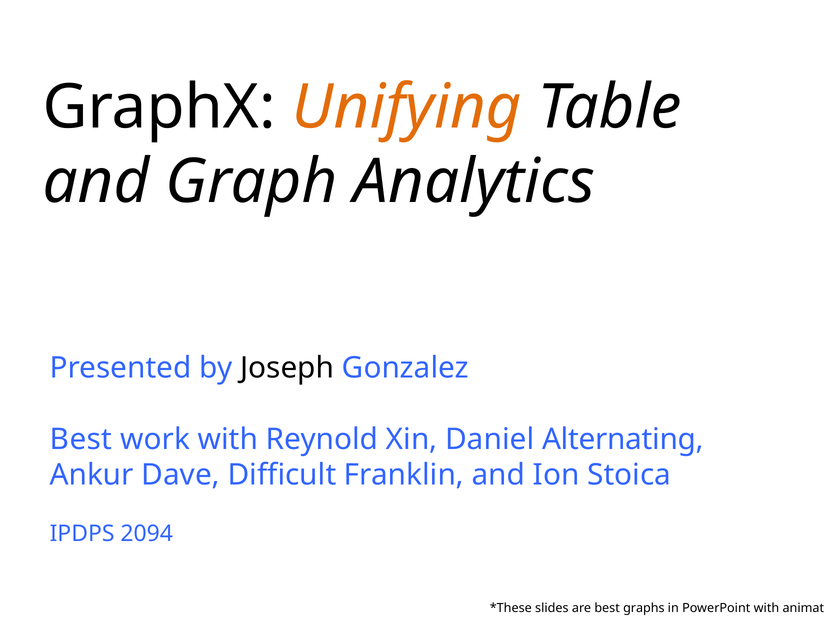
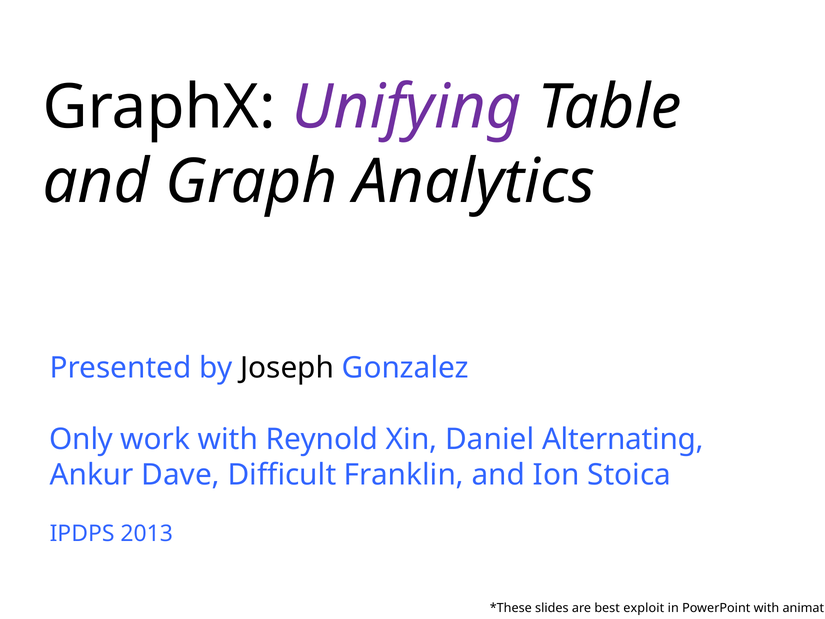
Unifying colour: orange -> purple
Best at (81, 439): Best -> Only
2094: 2094 -> 2013
graphs: graphs -> exploit
